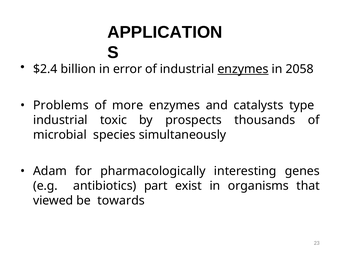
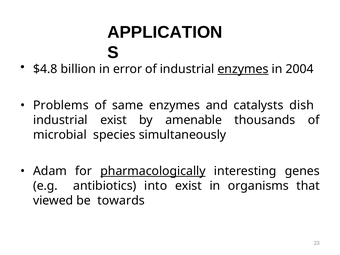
$2.4: $2.4 -> $4.8
2058: 2058 -> 2004
more: more -> same
type: type -> dish
industrial toxic: toxic -> exist
prospects: prospects -> amenable
pharmacologically underline: none -> present
part: part -> into
